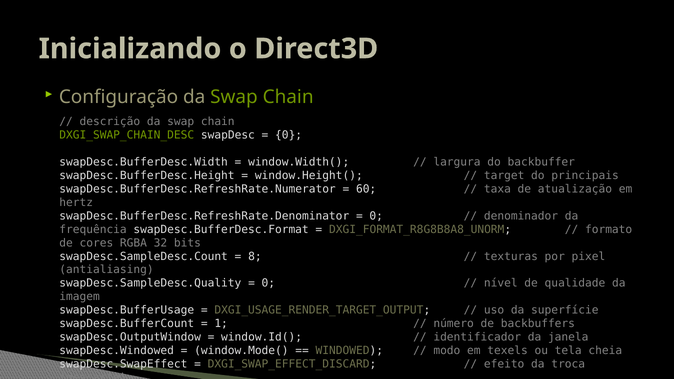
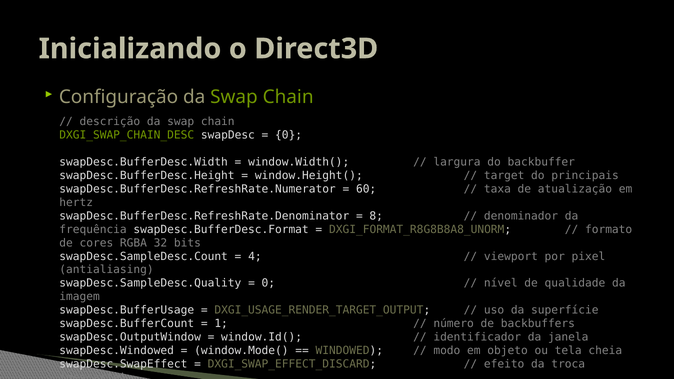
0 at (376, 216): 0 -> 8
8: 8 -> 4
texturas: texturas -> viewport
texels: texels -> objeto
